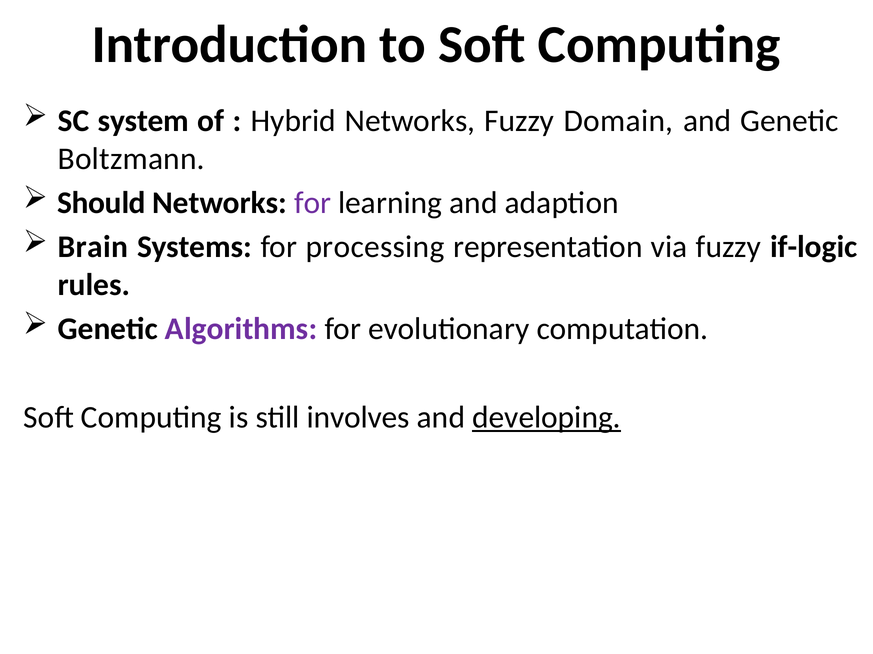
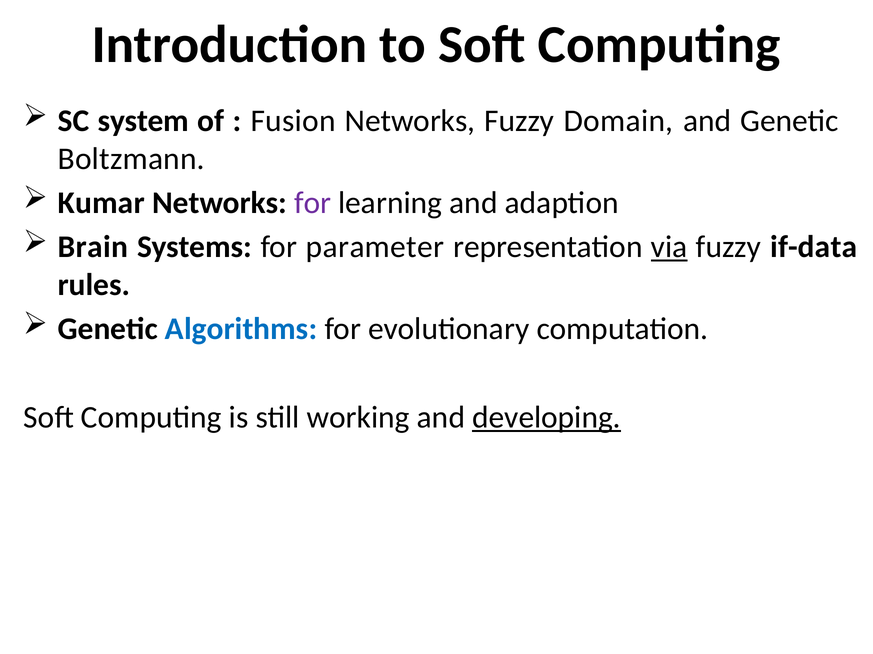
Hybrid: Hybrid -> Fusion
Should: Should -> Kumar
processing: processing -> parameter
via underline: none -> present
if-logic: if-logic -> if-data
Algorithms colour: purple -> blue
involves: involves -> working
